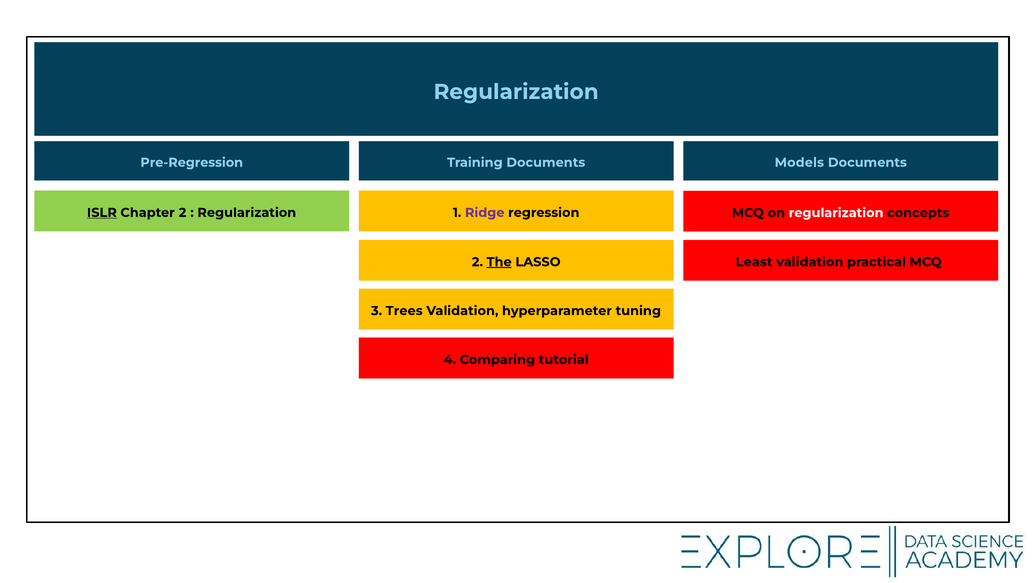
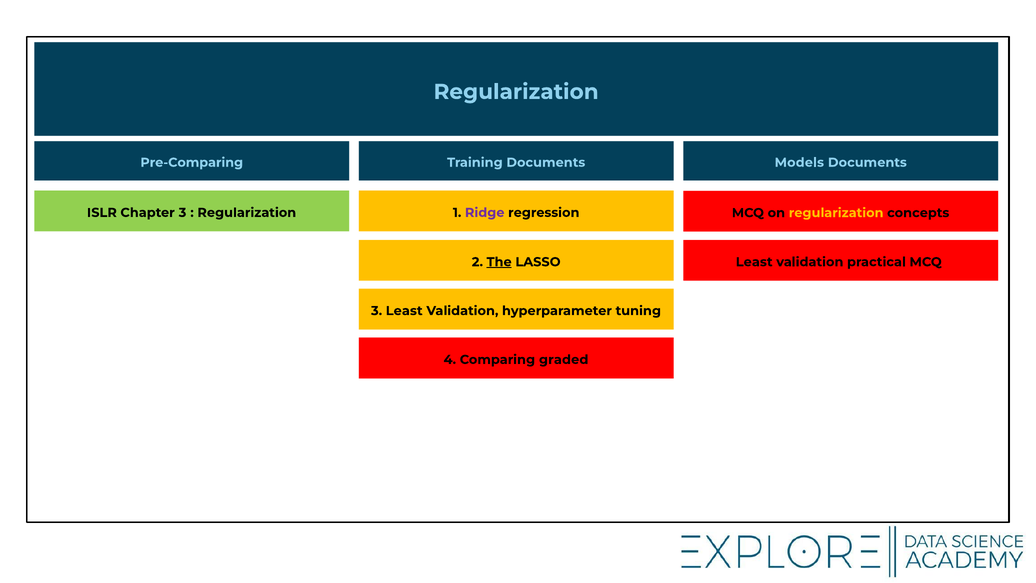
Pre-Regression: Pre-Regression -> Pre-Comparing
ISLR underline: present -> none
Chapter 2: 2 -> 3
regularization at (836, 213) colour: white -> yellow
3 Trees: Trees -> Least
tutorial: tutorial -> graded
